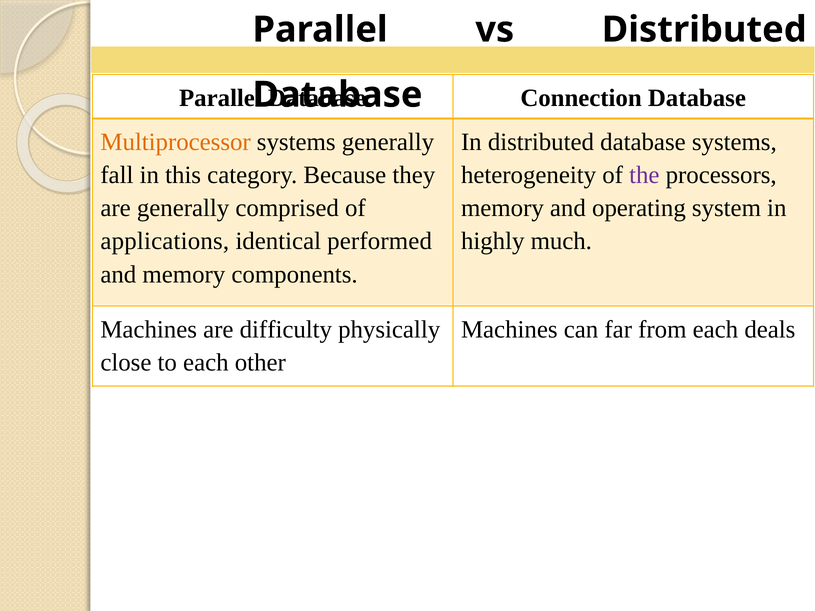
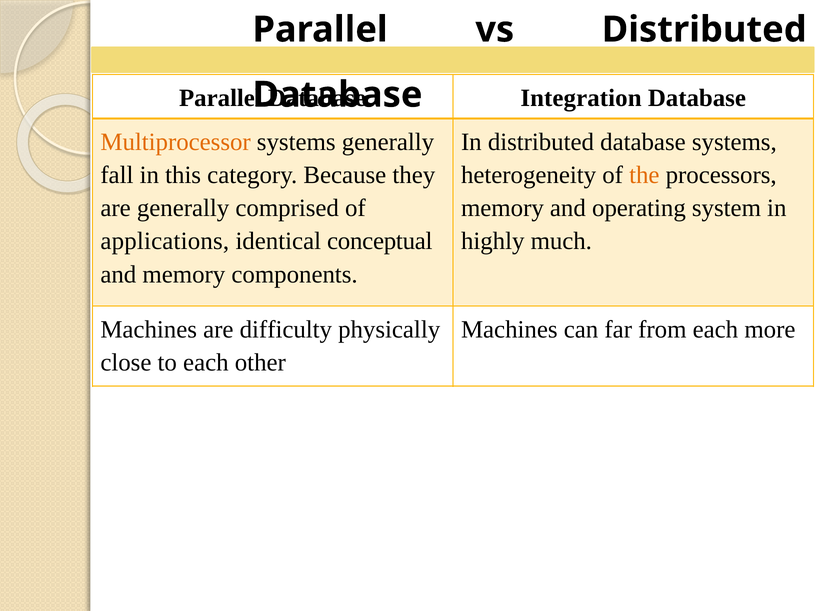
Connection: Connection -> Integration
the colour: purple -> orange
performed: performed -> conceptual
deals: deals -> more
